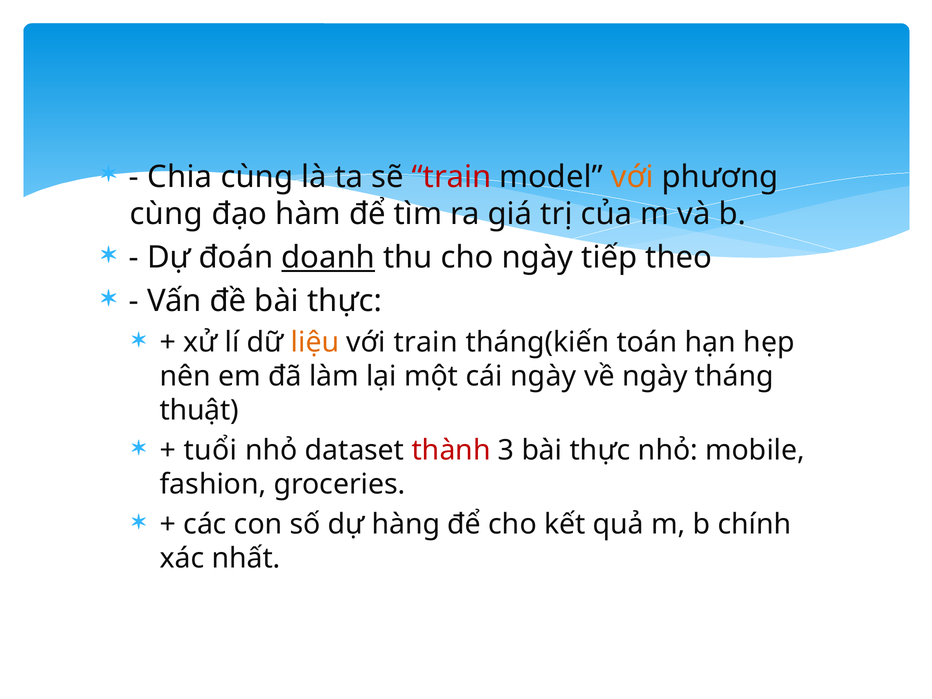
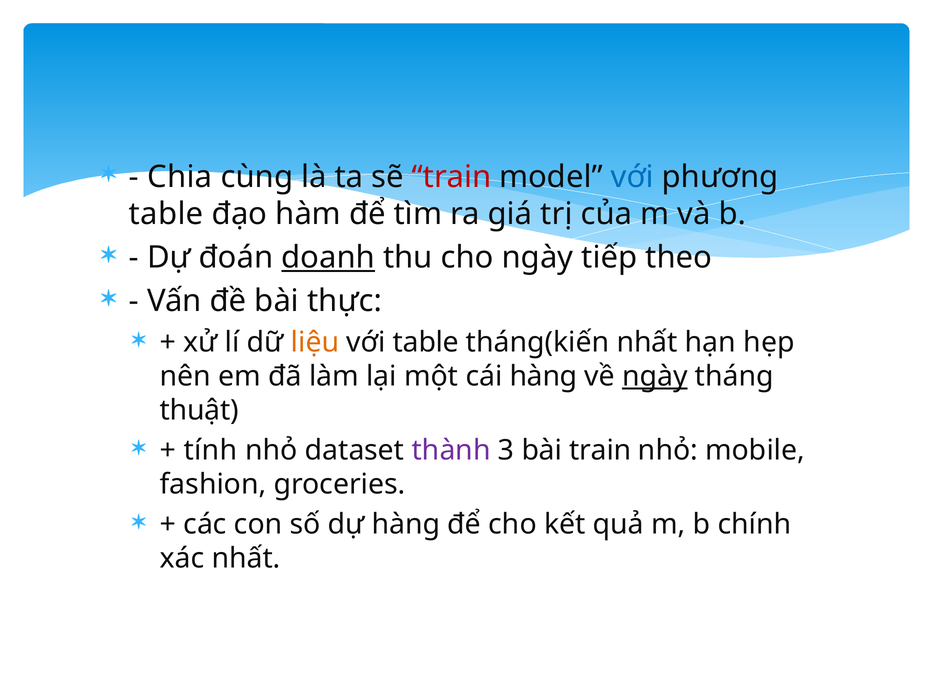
với at (632, 177) colour: orange -> blue
cùng at (166, 214): cùng -> table
với train: train -> table
tháng(kiến toán: toán -> nhất
cái ngày: ngày -> hàng
ngày at (655, 376) underline: none -> present
tuổi: tuổi -> tính
thành colour: red -> purple
3 bài thực: thực -> train
